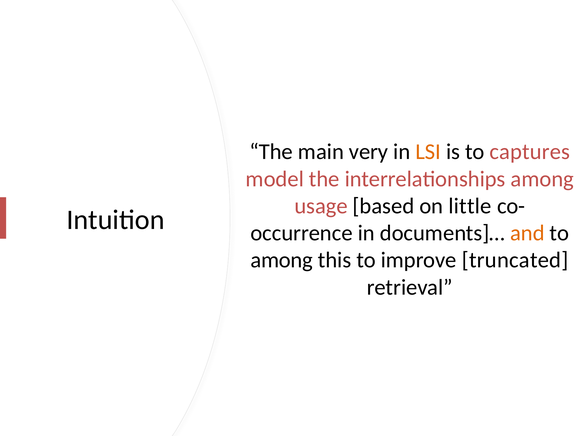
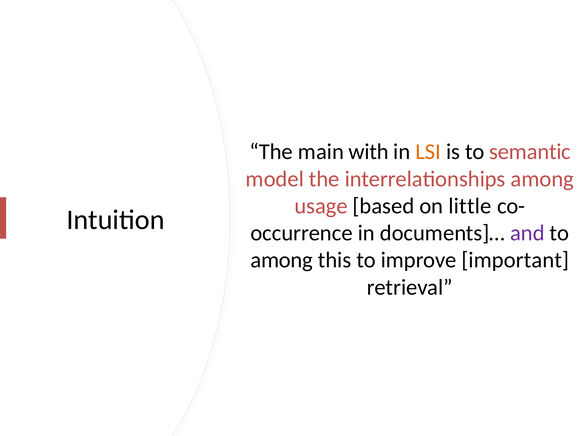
very: very -> with
captures: captures -> semantic
and colour: orange -> purple
truncated: truncated -> important
